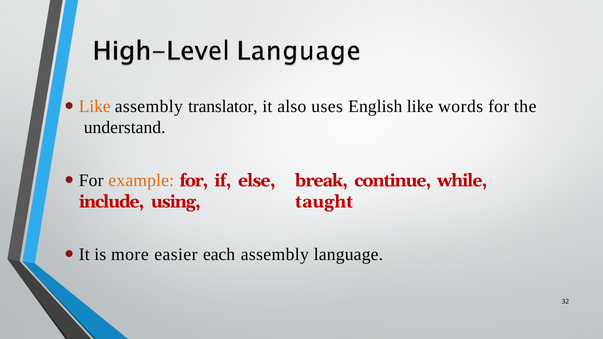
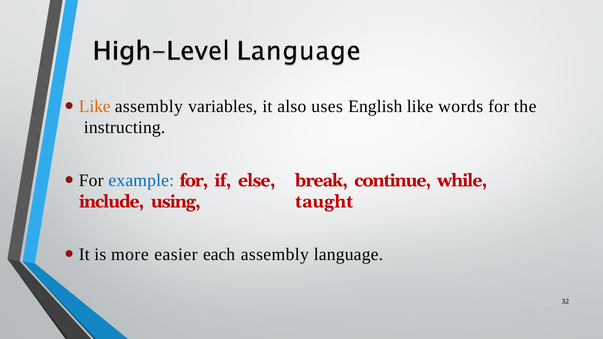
translator: translator -> variables
understand: understand -> instructing
example colour: orange -> blue
